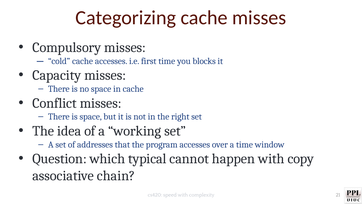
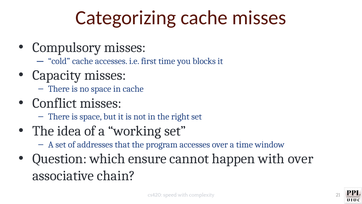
typical: typical -> ensure
with copy: copy -> over
